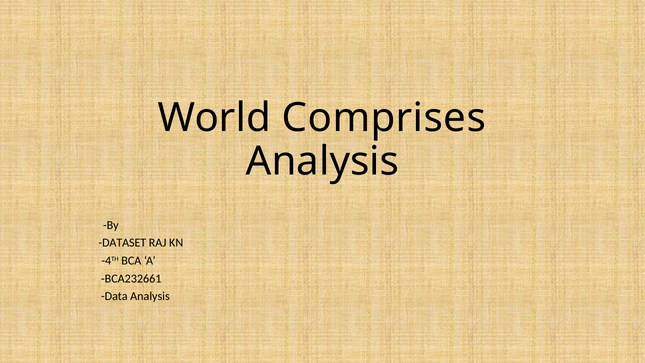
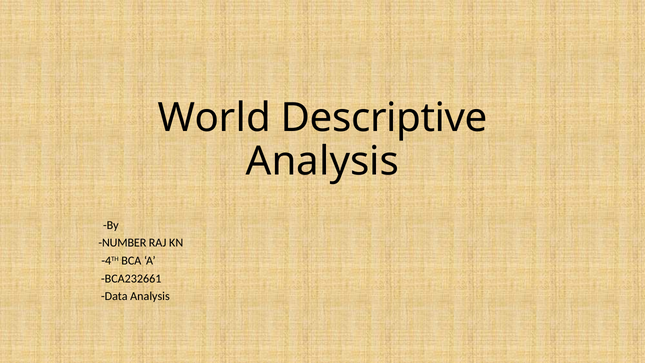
Comprises: Comprises -> Descriptive
DATASET: DATASET -> NUMBER
